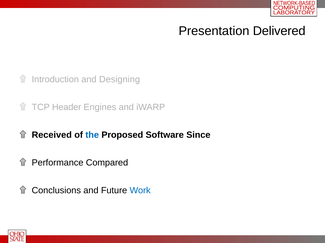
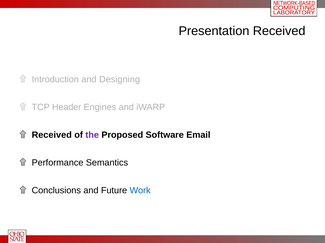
Presentation Delivered: Delivered -> Received
the colour: blue -> purple
Since: Since -> Email
Compared: Compared -> Semantics
